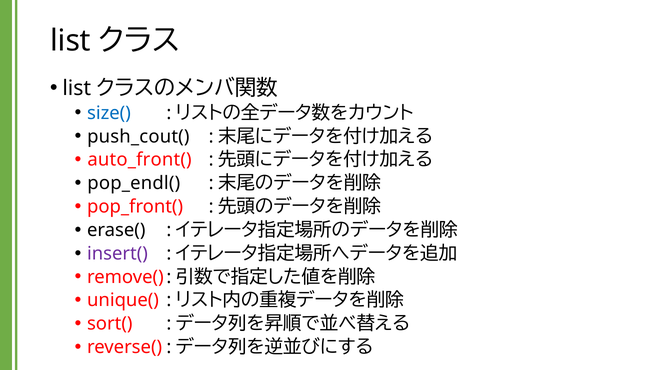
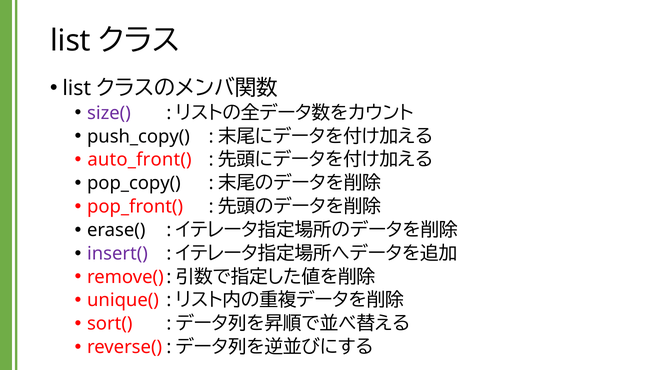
size( colour: blue -> purple
push_cout(: push_cout( -> push_copy(
pop_endl(: pop_endl( -> pop_copy(
